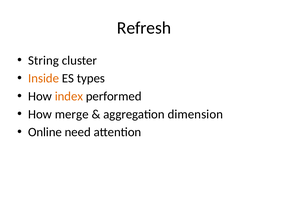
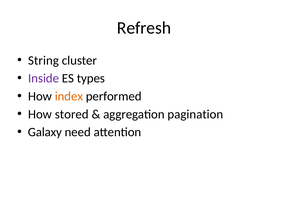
Inside colour: orange -> purple
merge: merge -> stored
dimension: dimension -> pagination
Online: Online -> Galaxy
